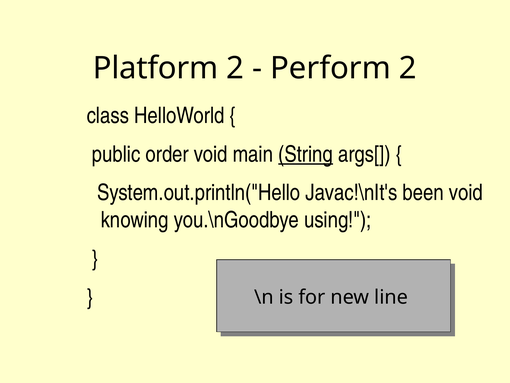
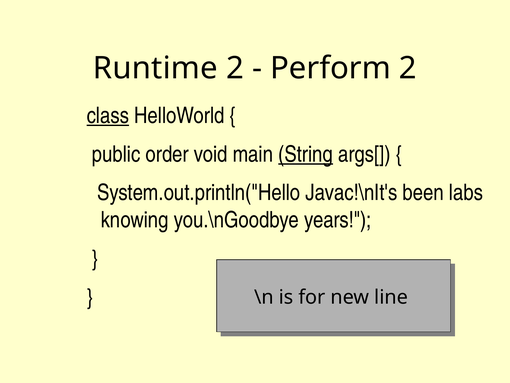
Platform: Platform -> Runtime
class underline: none -> present
been void: void -> labs
using: using -> years
